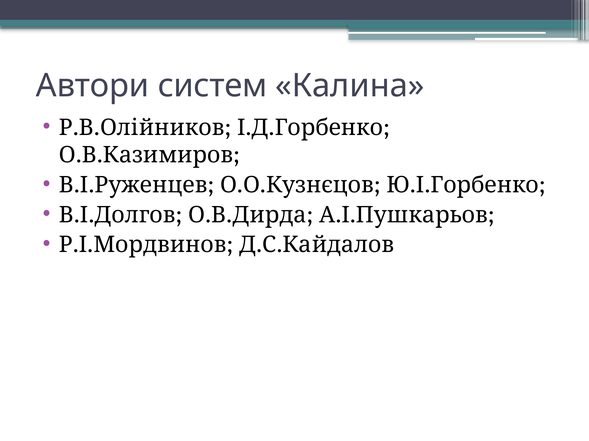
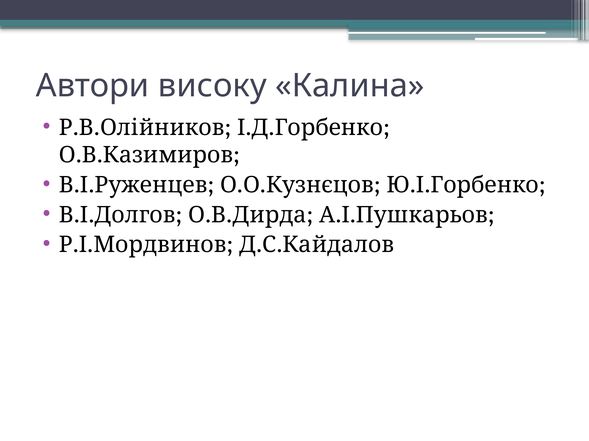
систем: систем -> високу
